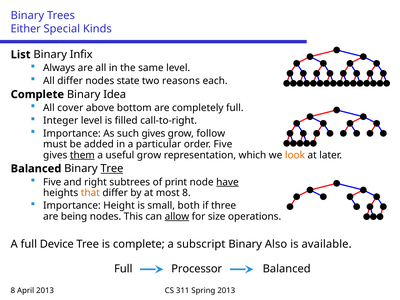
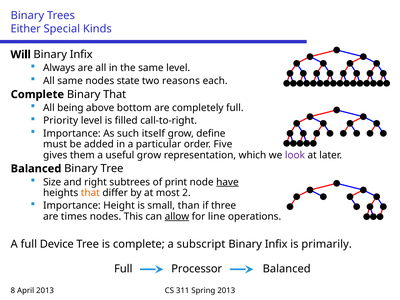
List: List -> Will
All differ: differ -> same
Binary Idea: Idea -> That
cover: cover -> being
Integer: Integer -> Priority
such gives: gives -> itself
follow: follow -> define
them underline: present -> none
look colour: orange -> purple
Tree at (112, 169) underline: present -> none
Five at (52, 182): Five -> Size
most 8: 8 -> 2
both: both -> than
being: being -> times
size: size -> line
Also at (276, 244): Also -> Infix
available: available -> primarily
